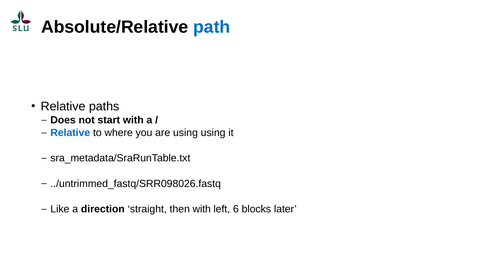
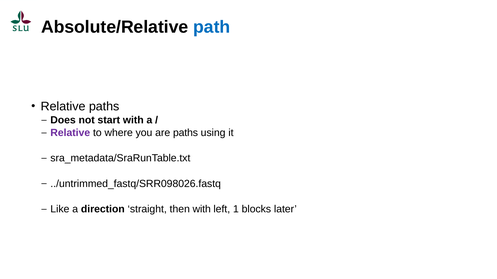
Relative at (70, 133) colour: blue -> purple
are using: using -> paths
6: 6 -> 1
